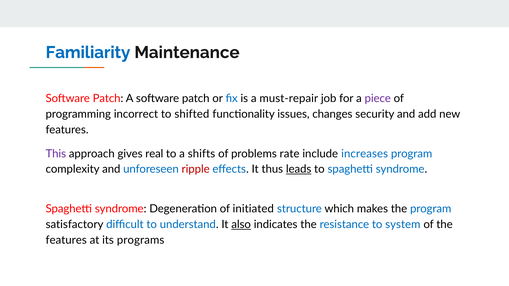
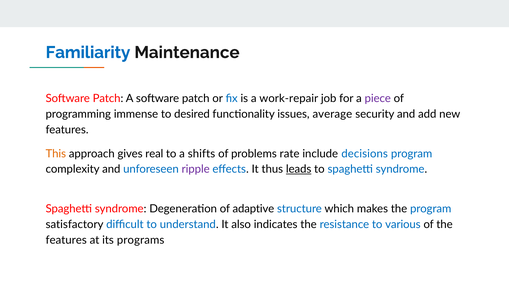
must-repair: must-repair -> work-repair
incorrect: incorrect -> immense
shifted: shifted -> desired
changes: changes -> average
This colour: purple -> orange
increases: increases -> decisions
ripple colour: red -> purple
initiated: initiated -> adaptive
also underline: present -> none
system: system -> various
